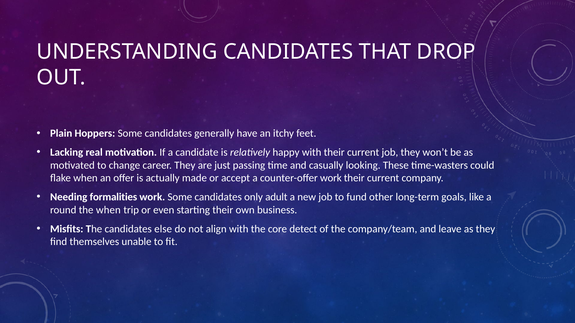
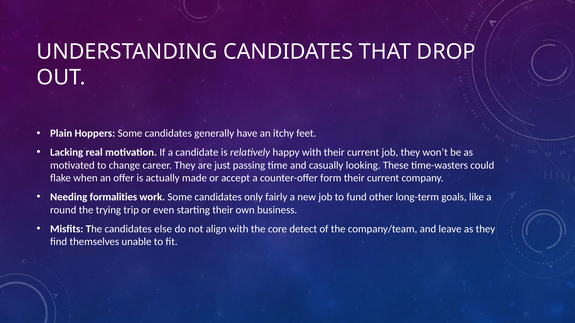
counter-offer work: work -> form
adult: adult -> fairly
the when: when -> trying
